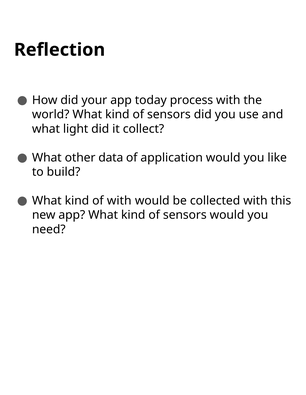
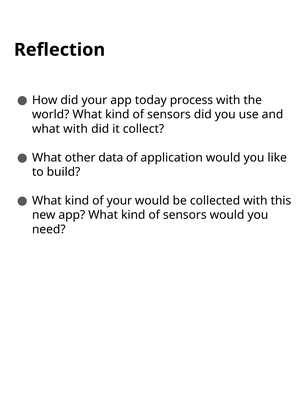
what light: light -> with
of with: with -> your
